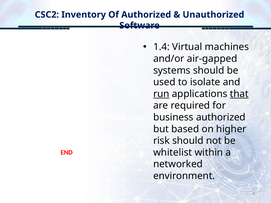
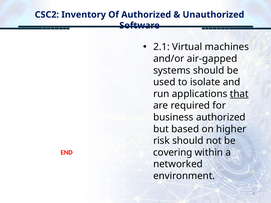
1.4: 1.4 -> 2.1
run underline: present -> none
whitelist: whitelist -> covering
